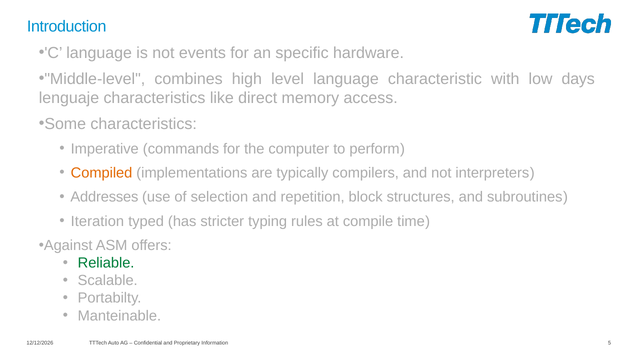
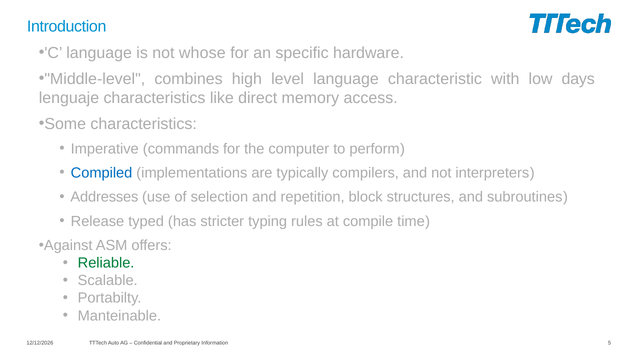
events: events -> whose
Compiled colour: orange -> blue
Iteration: Iteration -> Release
